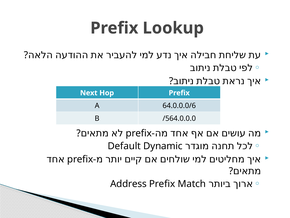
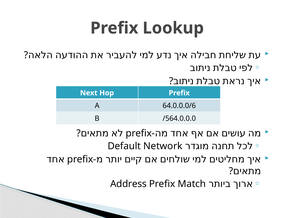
Dynamic: Dynamic -> Network
